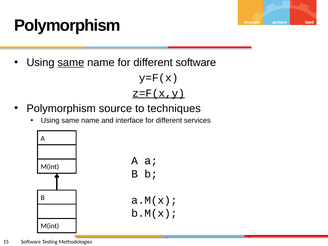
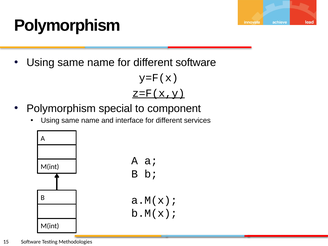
same at (71, 63) underline: present -> none
source: source -> special
techniques: techniques -> component
